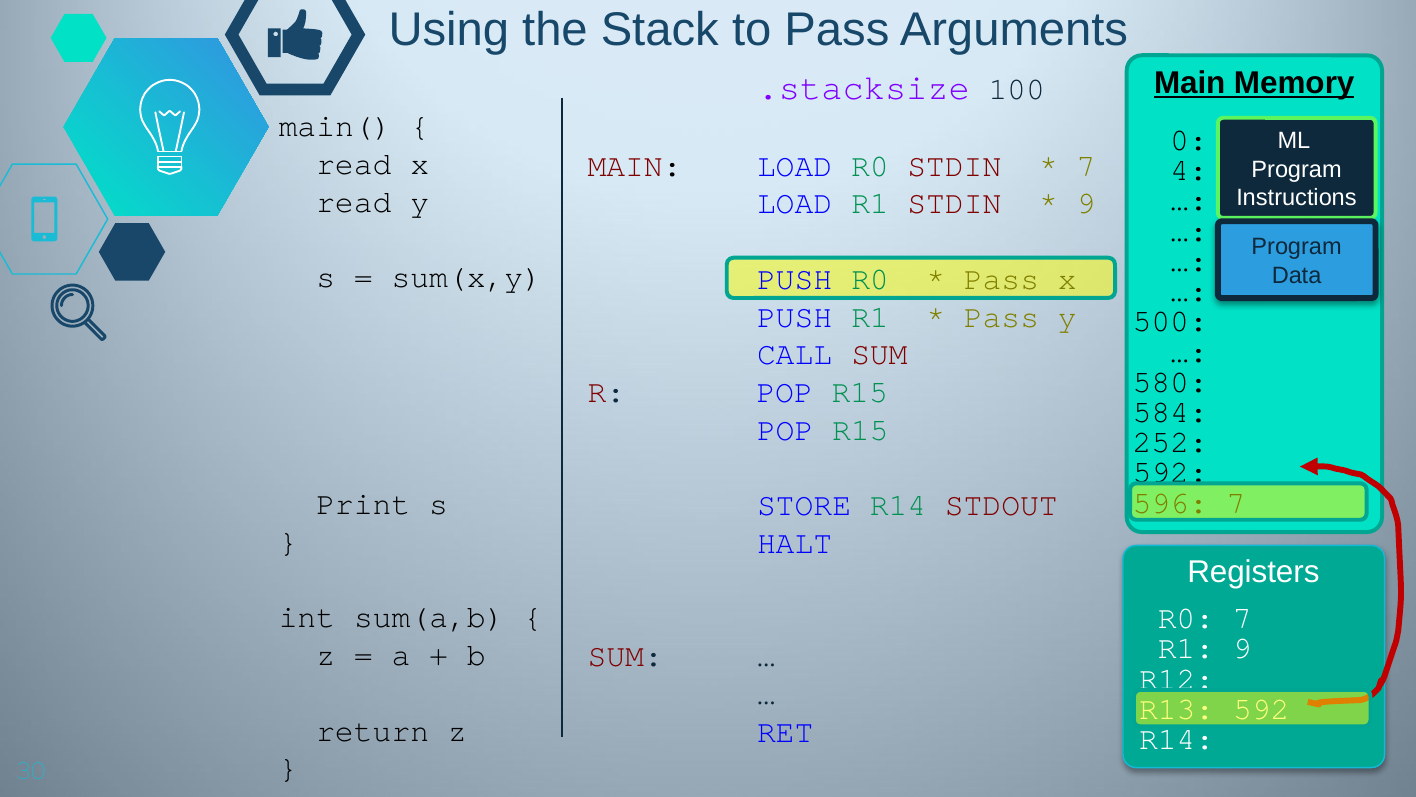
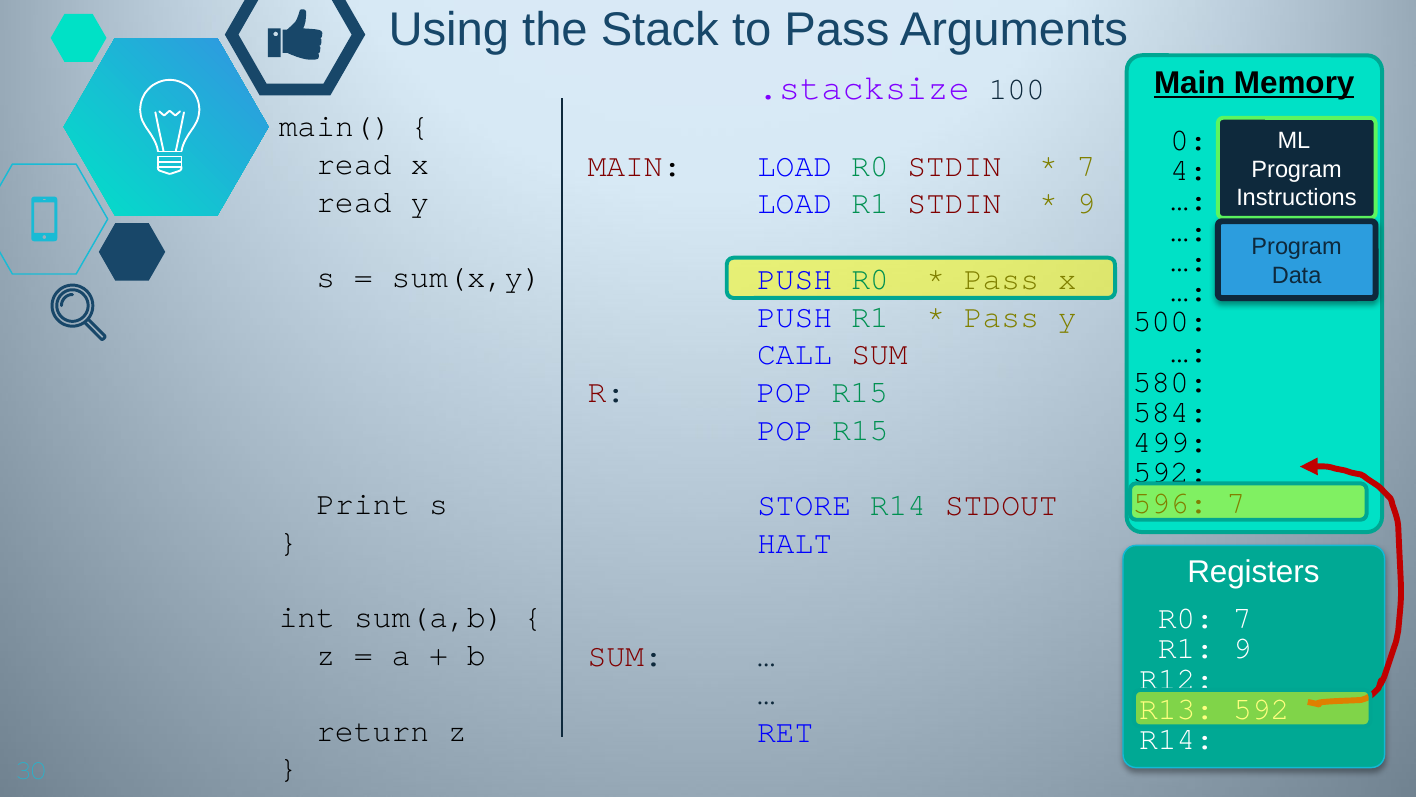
252: 252 -> 499
